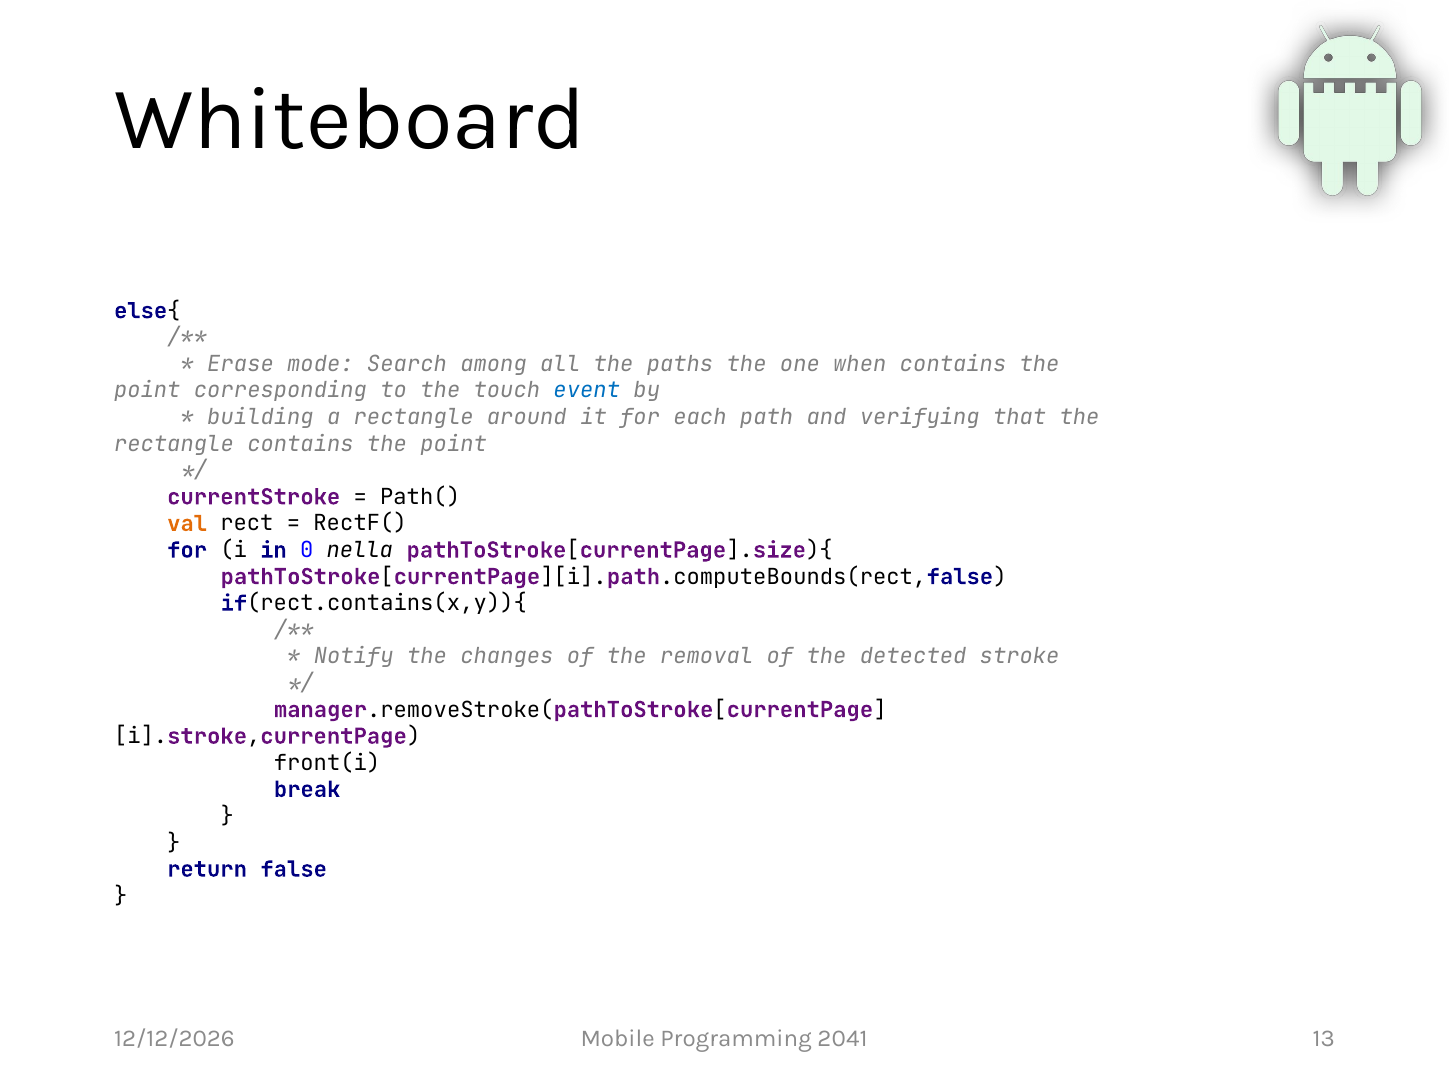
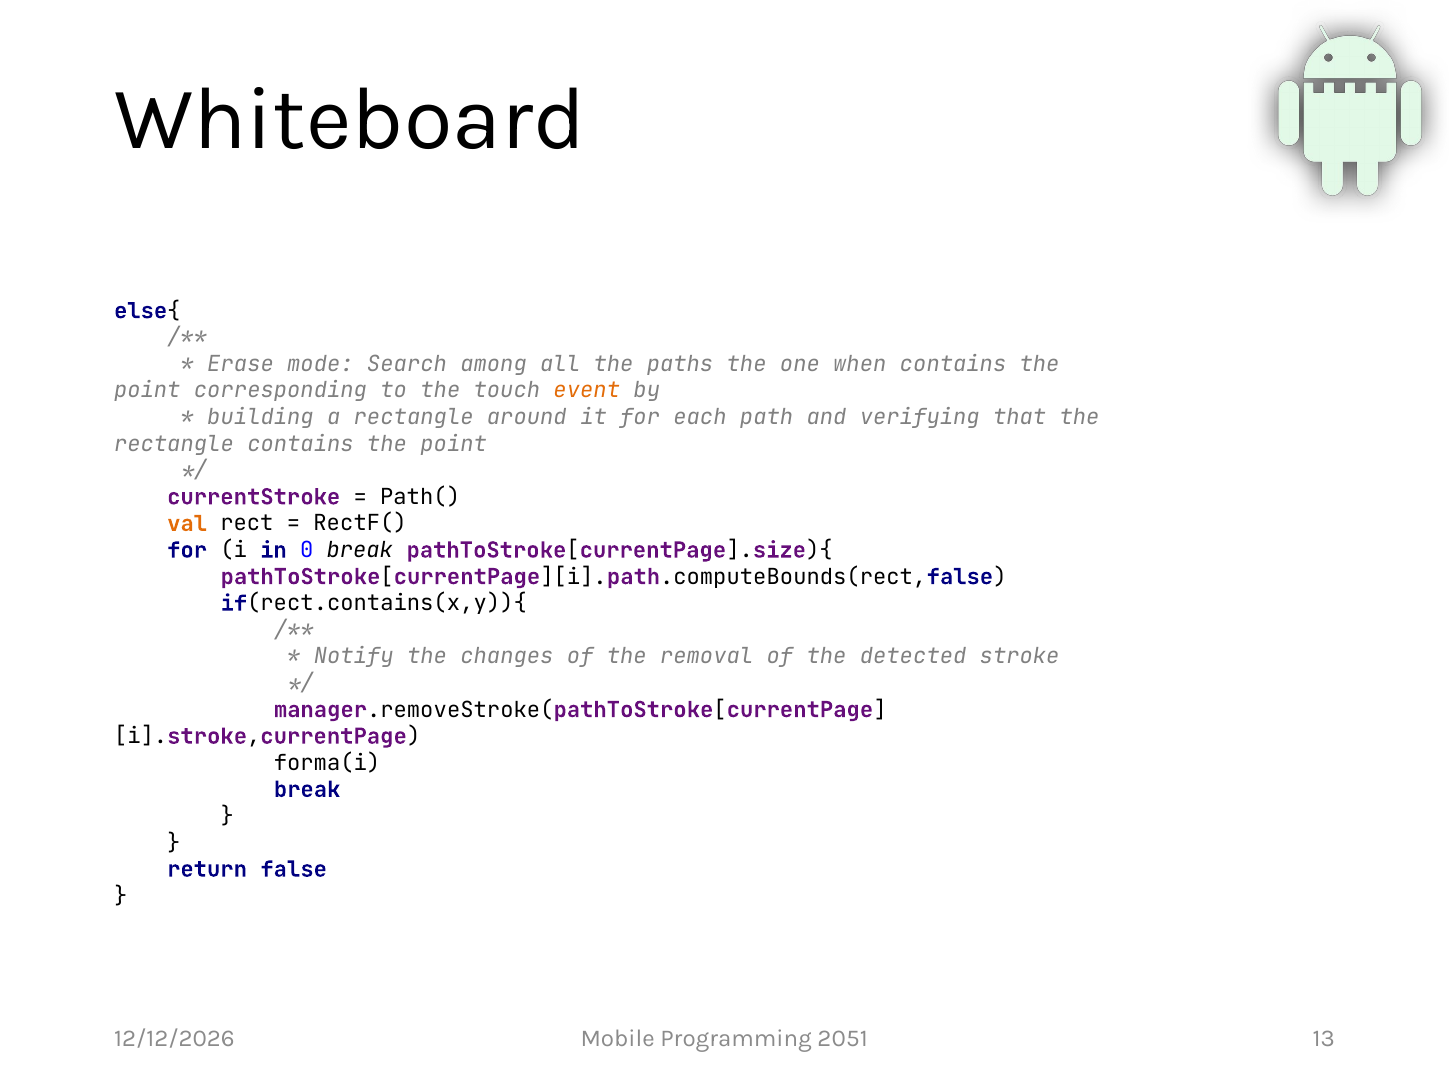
event colour: blue -> orange
0 nella: nella -> break
front(i: front(i -> forma(i
2041: 2041 -> 2051
